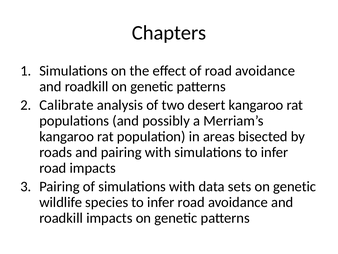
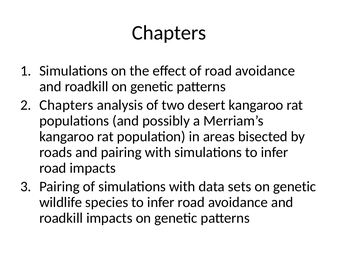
Calibrate at (66, 105): Calibrate -> Chapters
